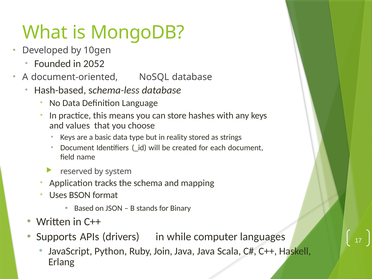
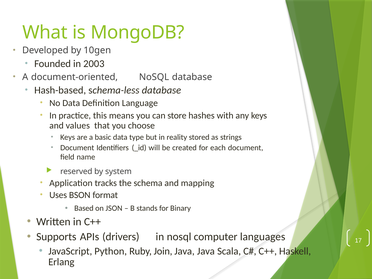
2052: 2052 -> 2003
in while: while -> nosql
